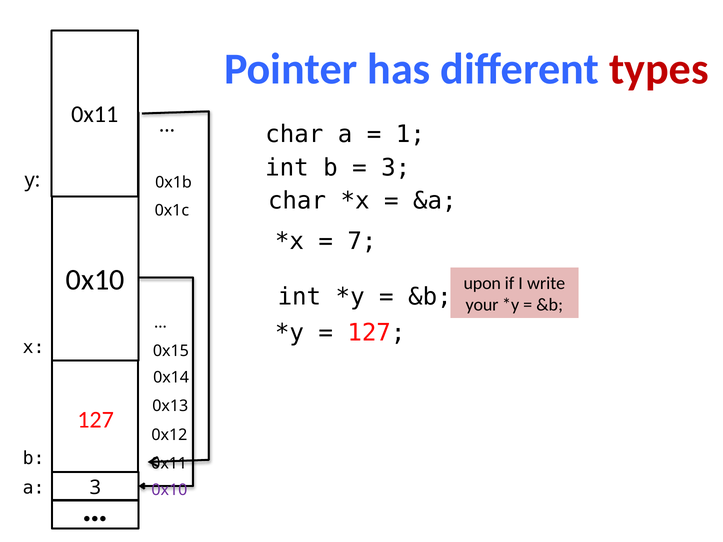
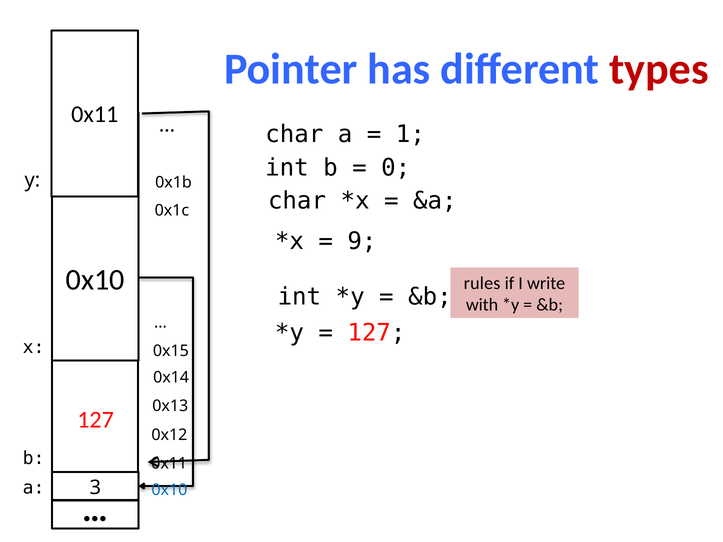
3 at (396, 168): 3 -> 0
7: 7 -> 9
upon: upon -> rules
your: your -> with
0x10 at (169, 490) colour: purple -> blue
